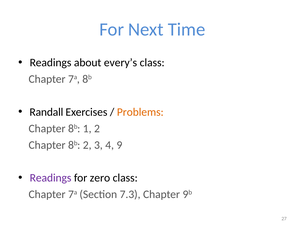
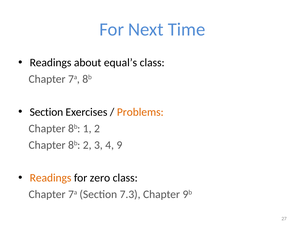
every’s: every’s -> equal’s
Randall at (46, 112): Randall -> Section
Readings at (51, 178) colour: purple -> orange
